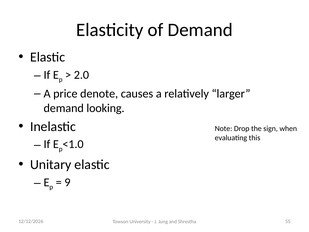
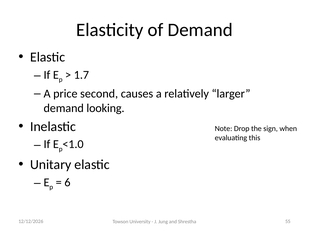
2.0: 2.0 -> 1.7
denote: denote -> second
9: 9 -> 6
